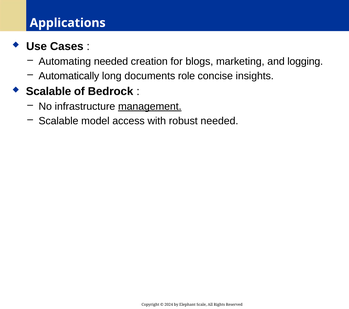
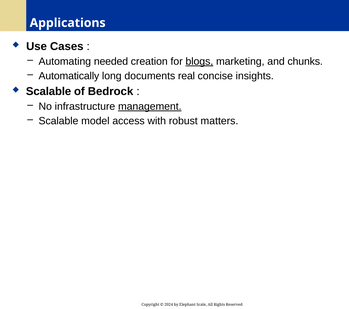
blogs underline: none -> present
logging: logging -> chunks
role: role -> real
robust needed: needed -> matters
